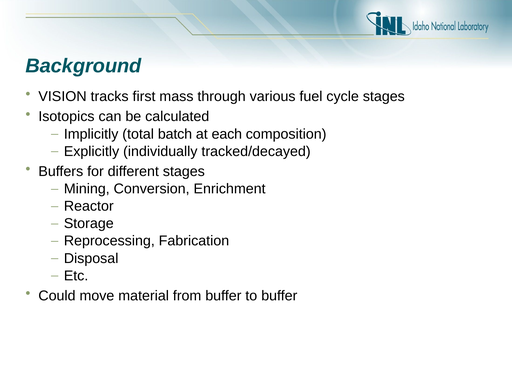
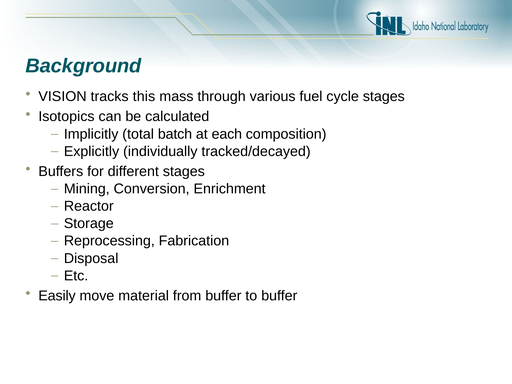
first: first -> this
Could: Could -> Easily
